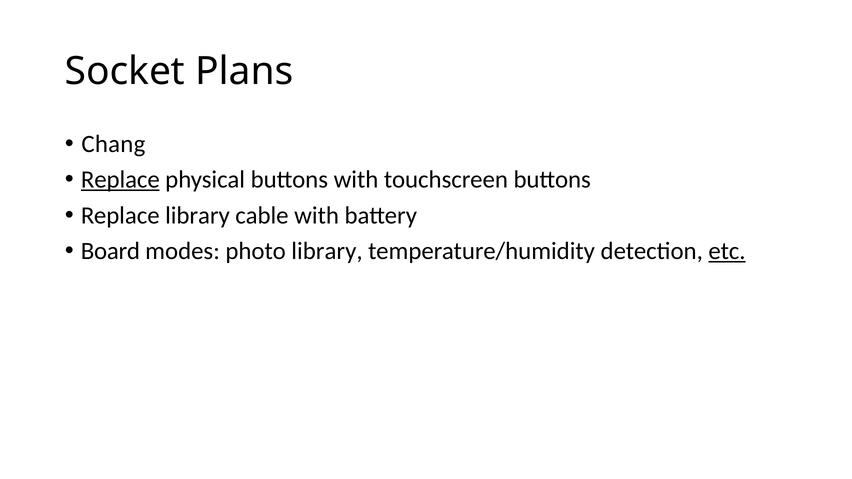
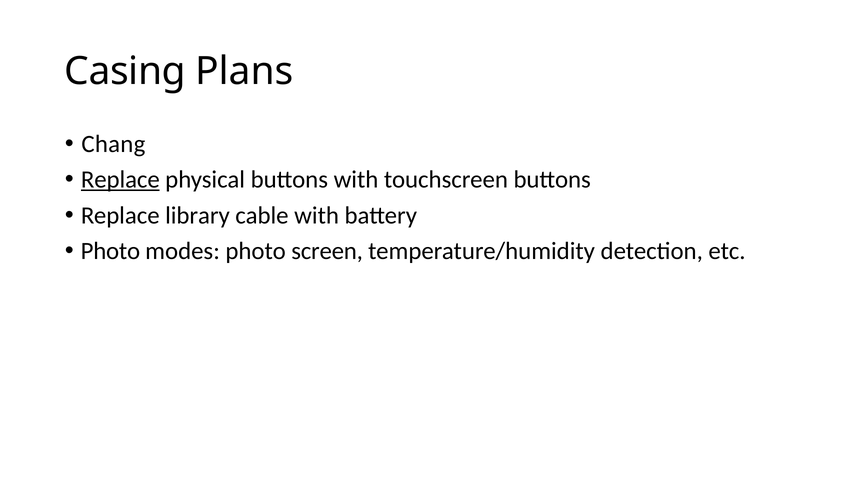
Socket: Socket -> Casing
Board at (110, 251): Board -> Photo
photo library: library -> screen
etc underline: present -> none
